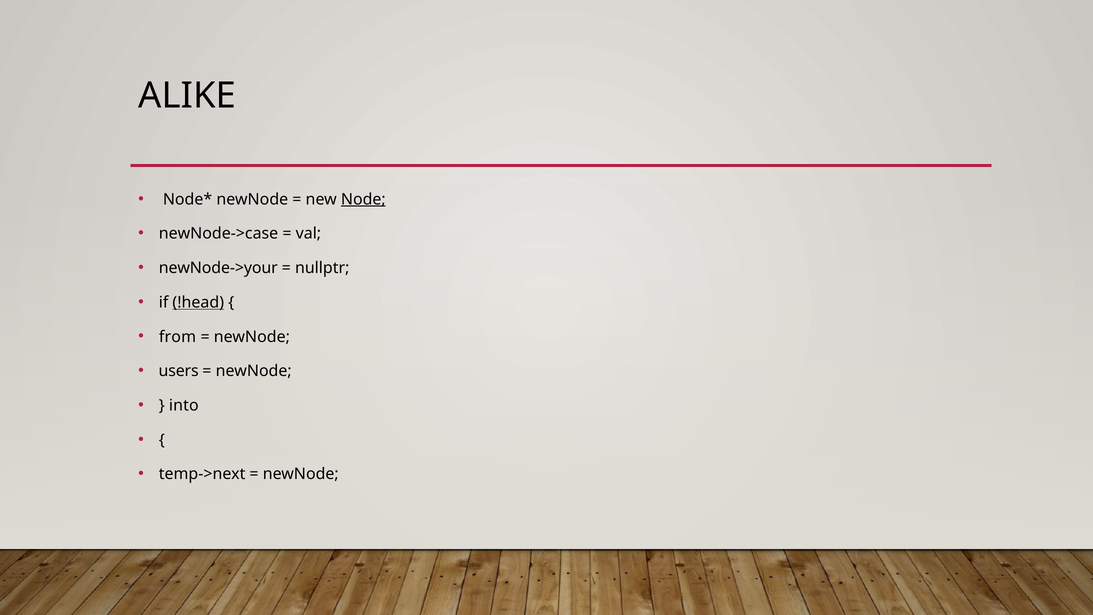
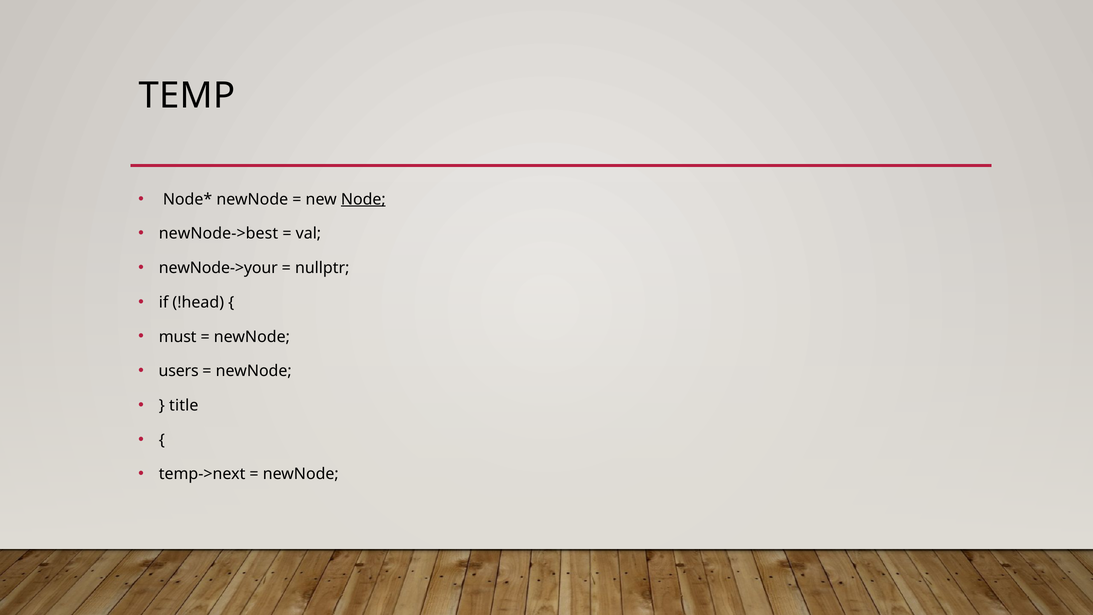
ALIKE: ALIKE -> TEMP
newNode->case: newNode->case -> newNode->best
!head underline: present -> none
from: from -> must
into: into -> title
